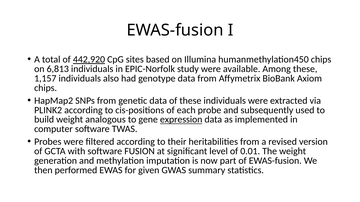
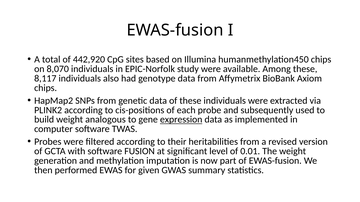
442,920 underline: present -> none
6,813: 6,813 -> 8,070
1,157: 1,157 -> 8,117
